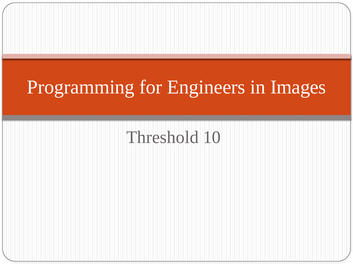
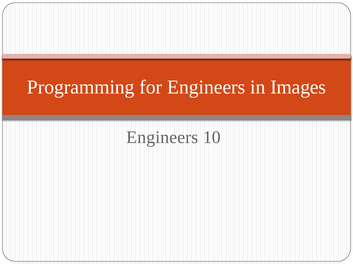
Threshold at (162, 137): Threshold -> Engineers
